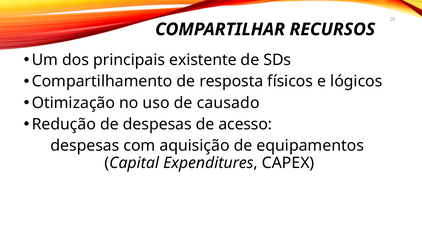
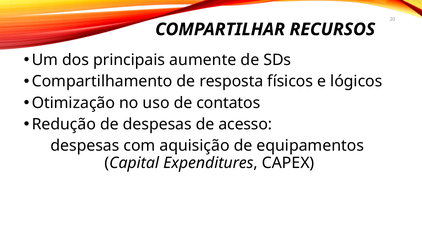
existente: existente -> aumente
causado: causado -> contatos
